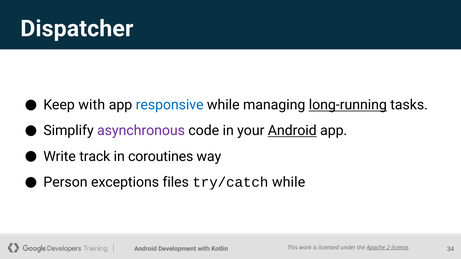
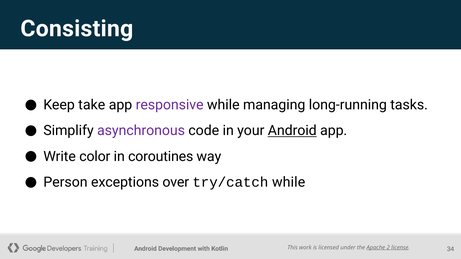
Dispatcher: Dispatcher -> Consisting
Keep with: with -> take
responsive colour: blue -> purple
long-running underline: present -> none
track: track -> color
files: files -> over
